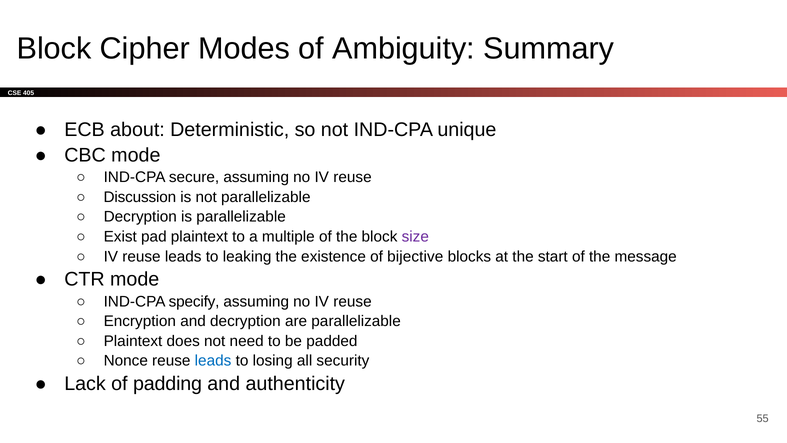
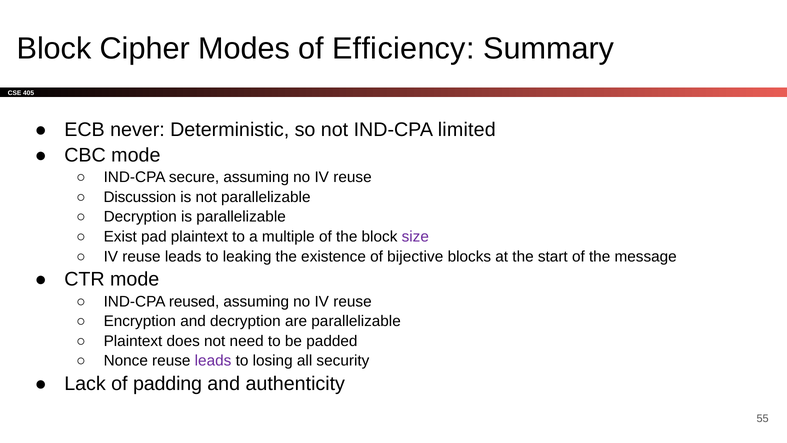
Ambiguity: Ambiguity -> Efficiency
about: about -> never
unique: unique -> limited
specify: specify -> reused
leads at (213, 361) colour: blue -> purple
